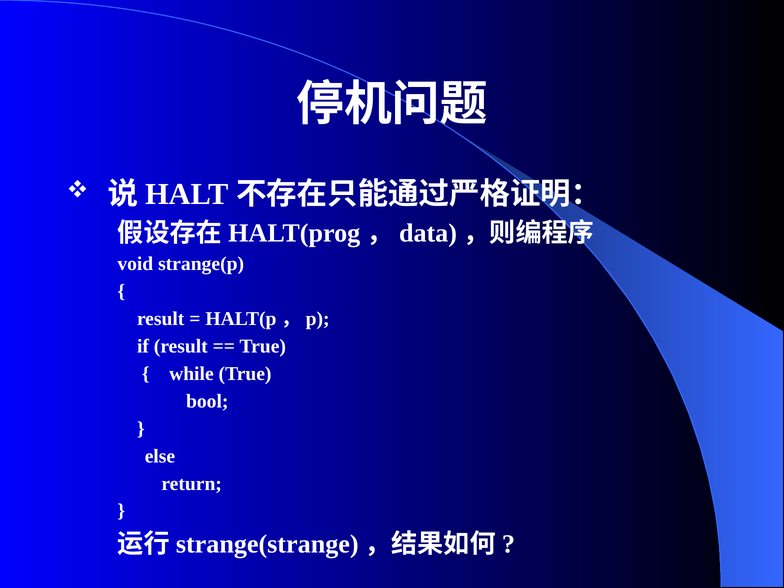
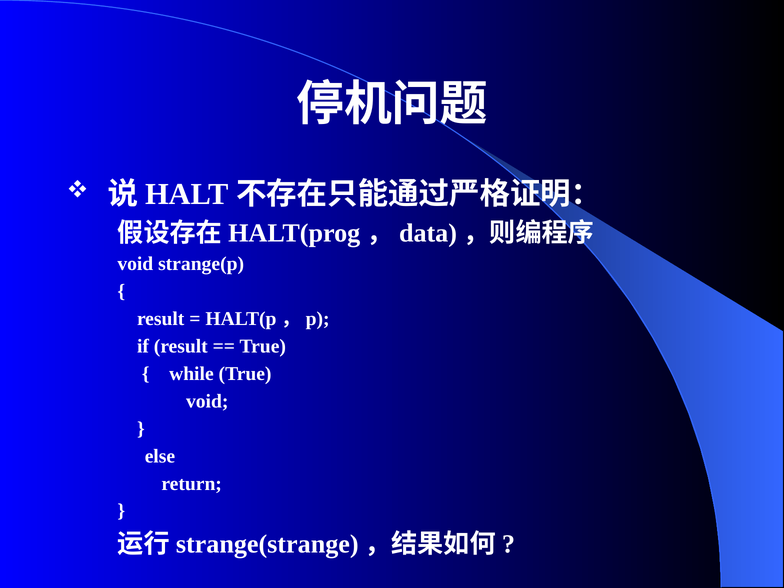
bool at (207, 401): bool -> void
